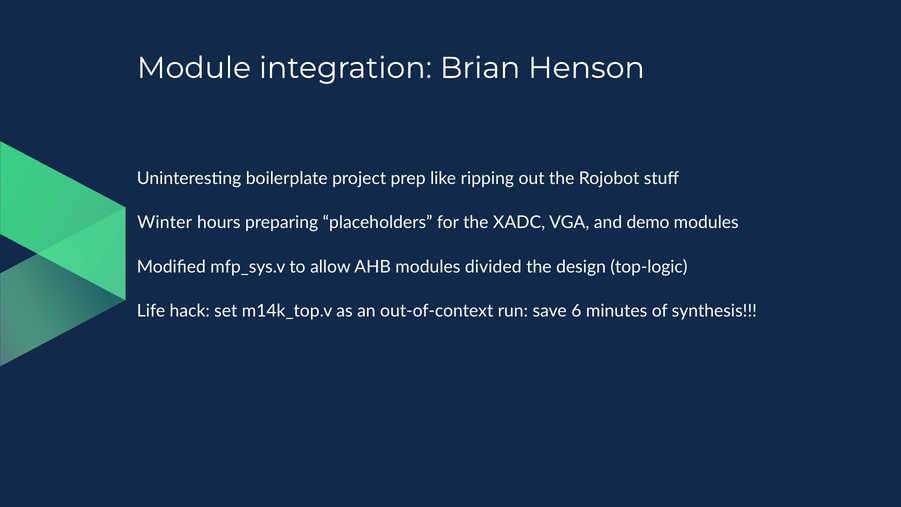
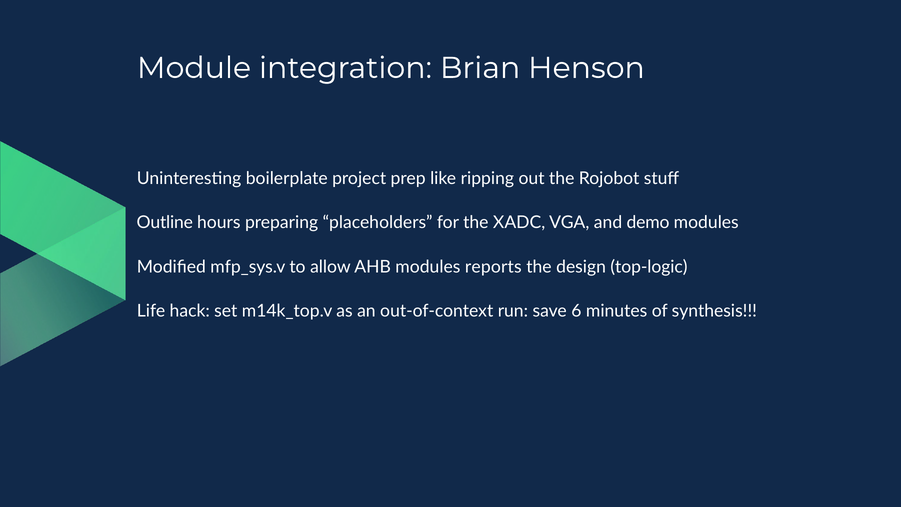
Winter: Winter -> Outline
divided: divided -> reports
